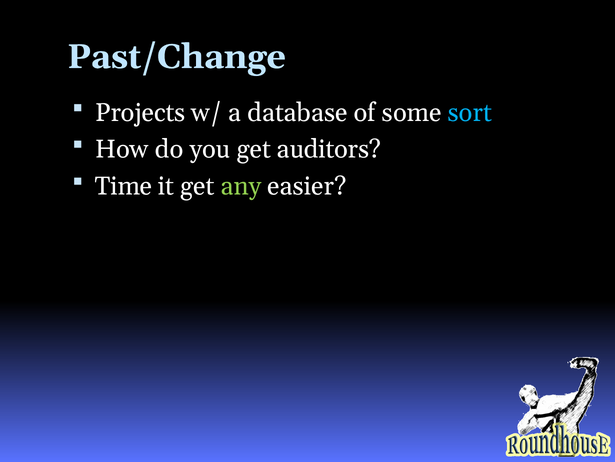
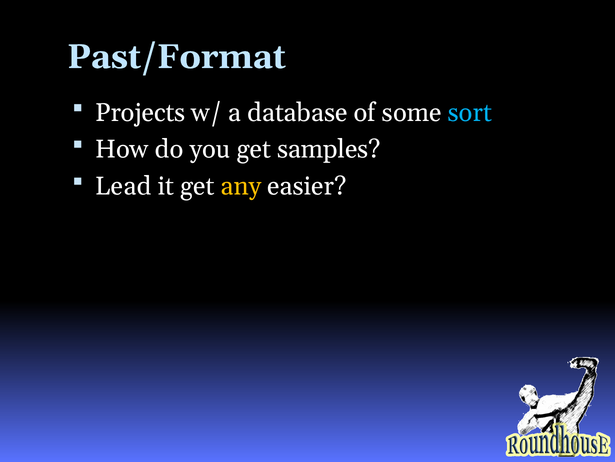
Past/Change: Past/Change -> Past/Format
auditors: auditors -> samples
Time: Time -> Lead
any colour: light green -> yellow
